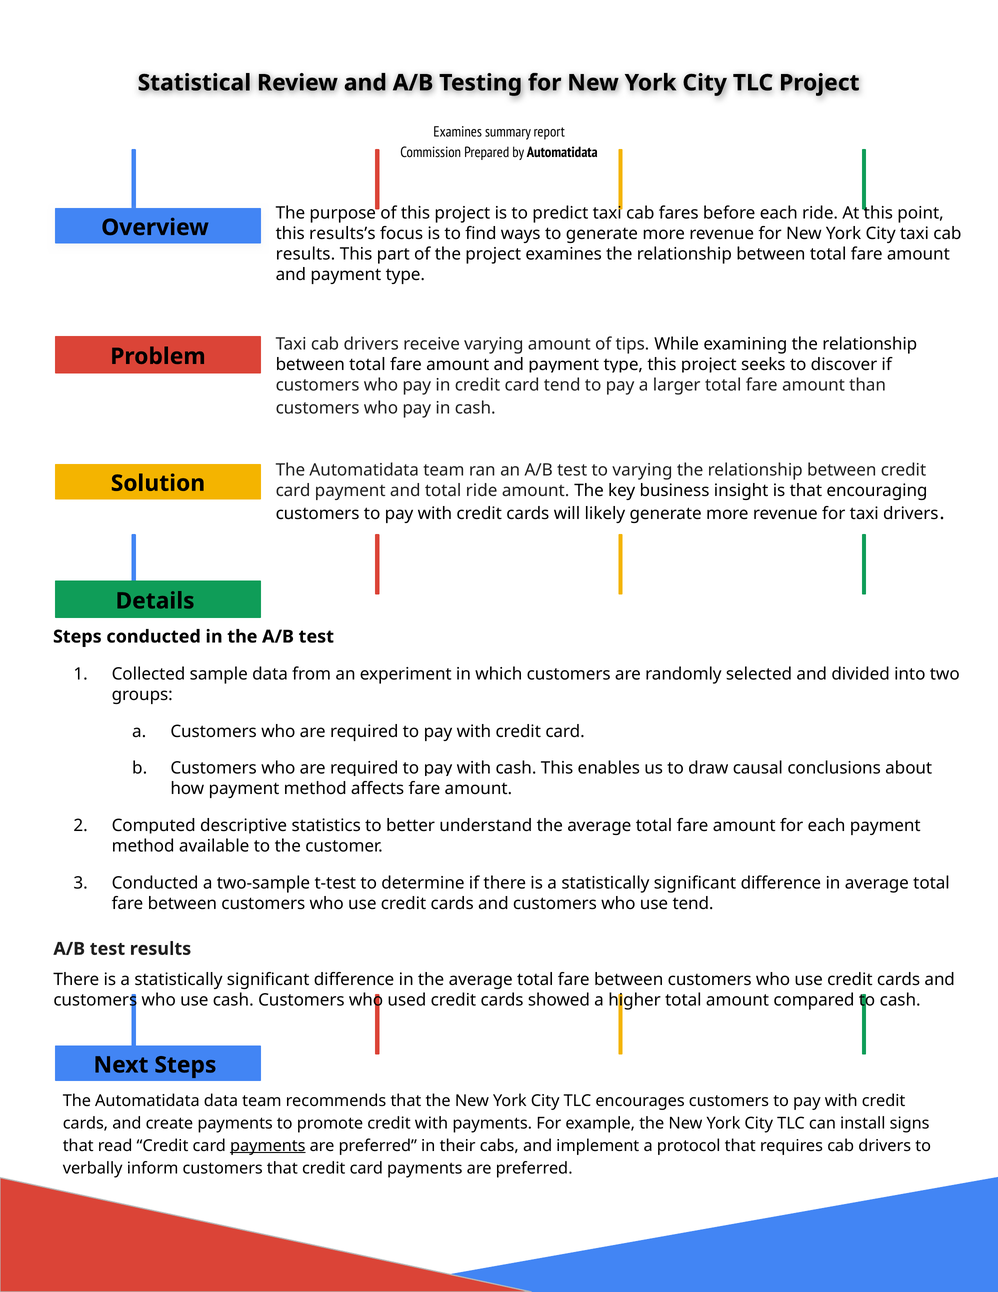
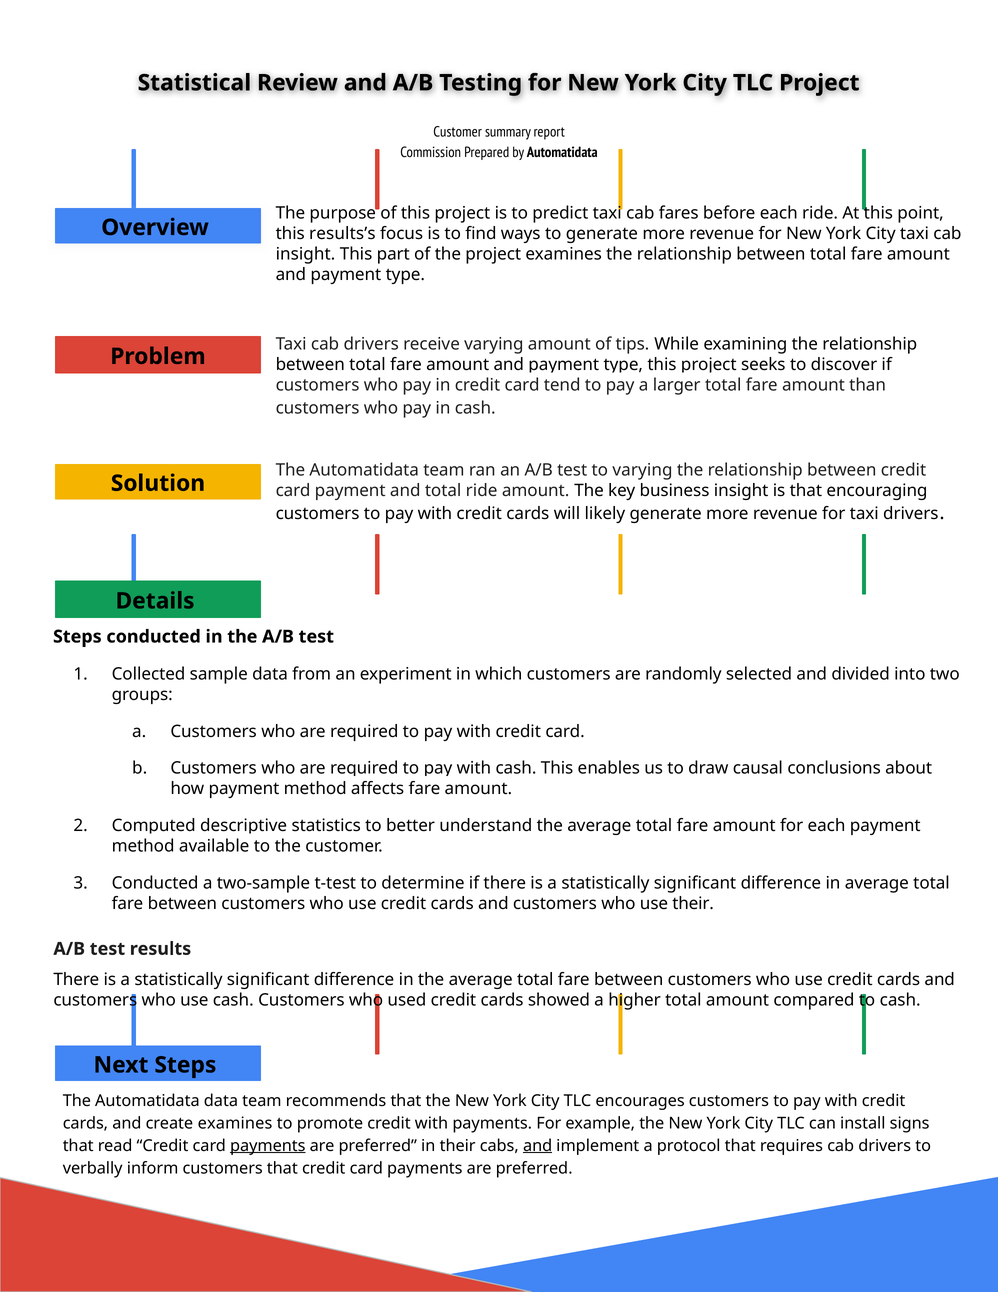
Examines at (458, 132): Examines -> Customer
results at (305, 254): results -> insight
use tend: tend -> their
create payments: payments -> examines
and at (538, 1145) underline: none -> present
